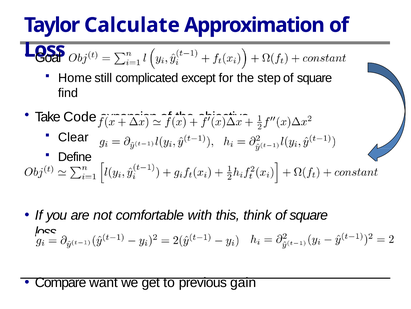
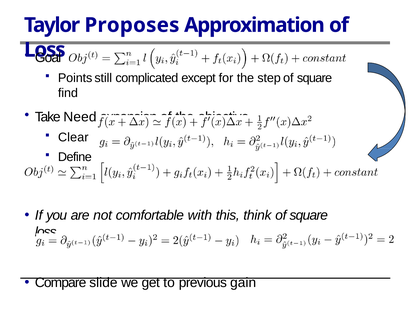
Calculate: Calculate -> Proposes
Home: Home -> Points
Code: Code -> Need
want: want -> slide
